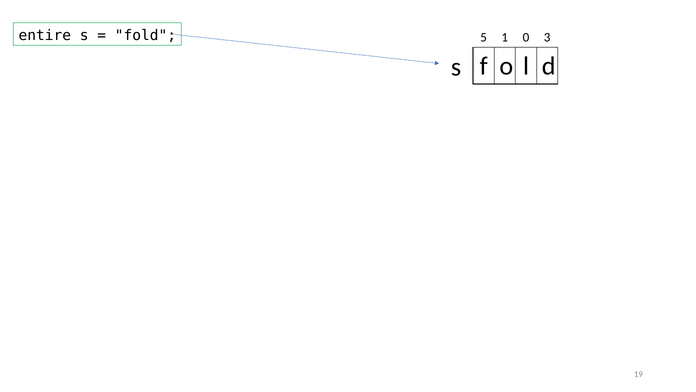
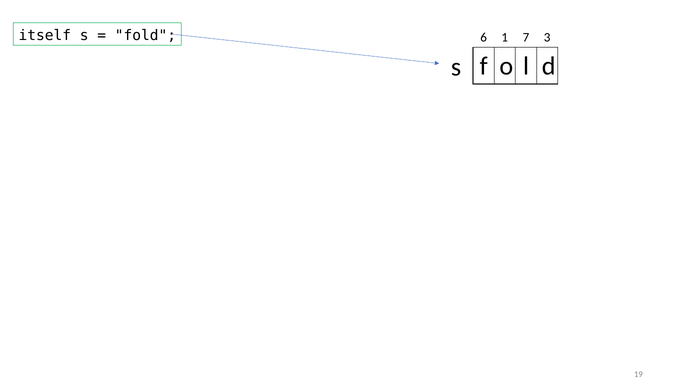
entire: entire -> itself
5: 5 -> 6
0: 0 -> 7
